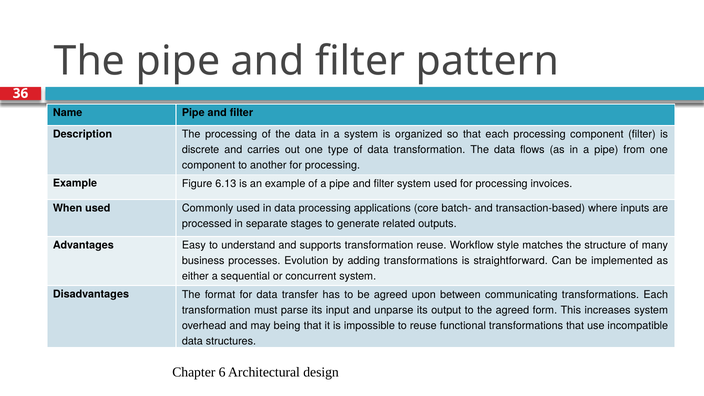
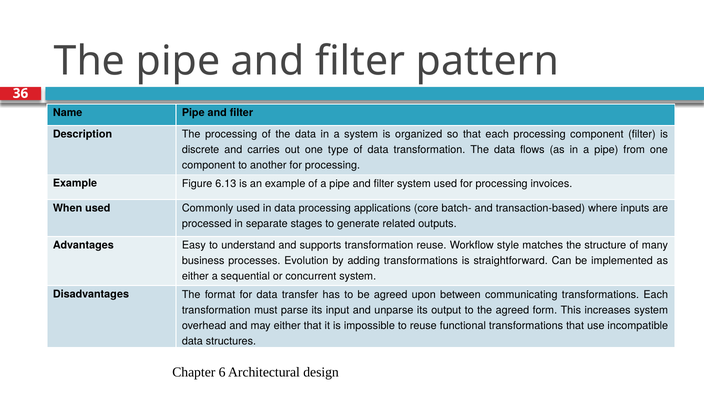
may being: being -> either
